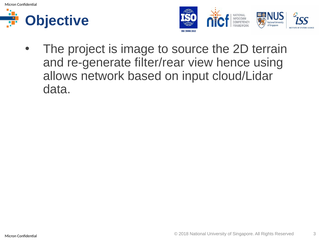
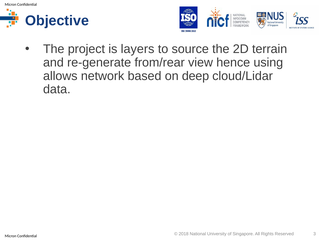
image: image -> layers
filter/rear: filter/rear -> from/rear
input: input -> deep
